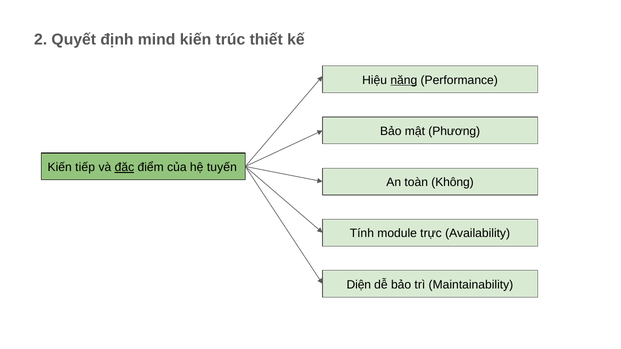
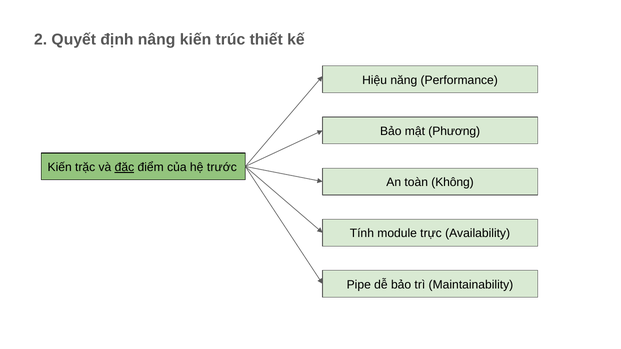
mind: mind -> nâng
năng underline: present -> none
tiếp: tiếp -> trặc
tuyến: tuyến -> trước
Diện: Diện -> Pipe
